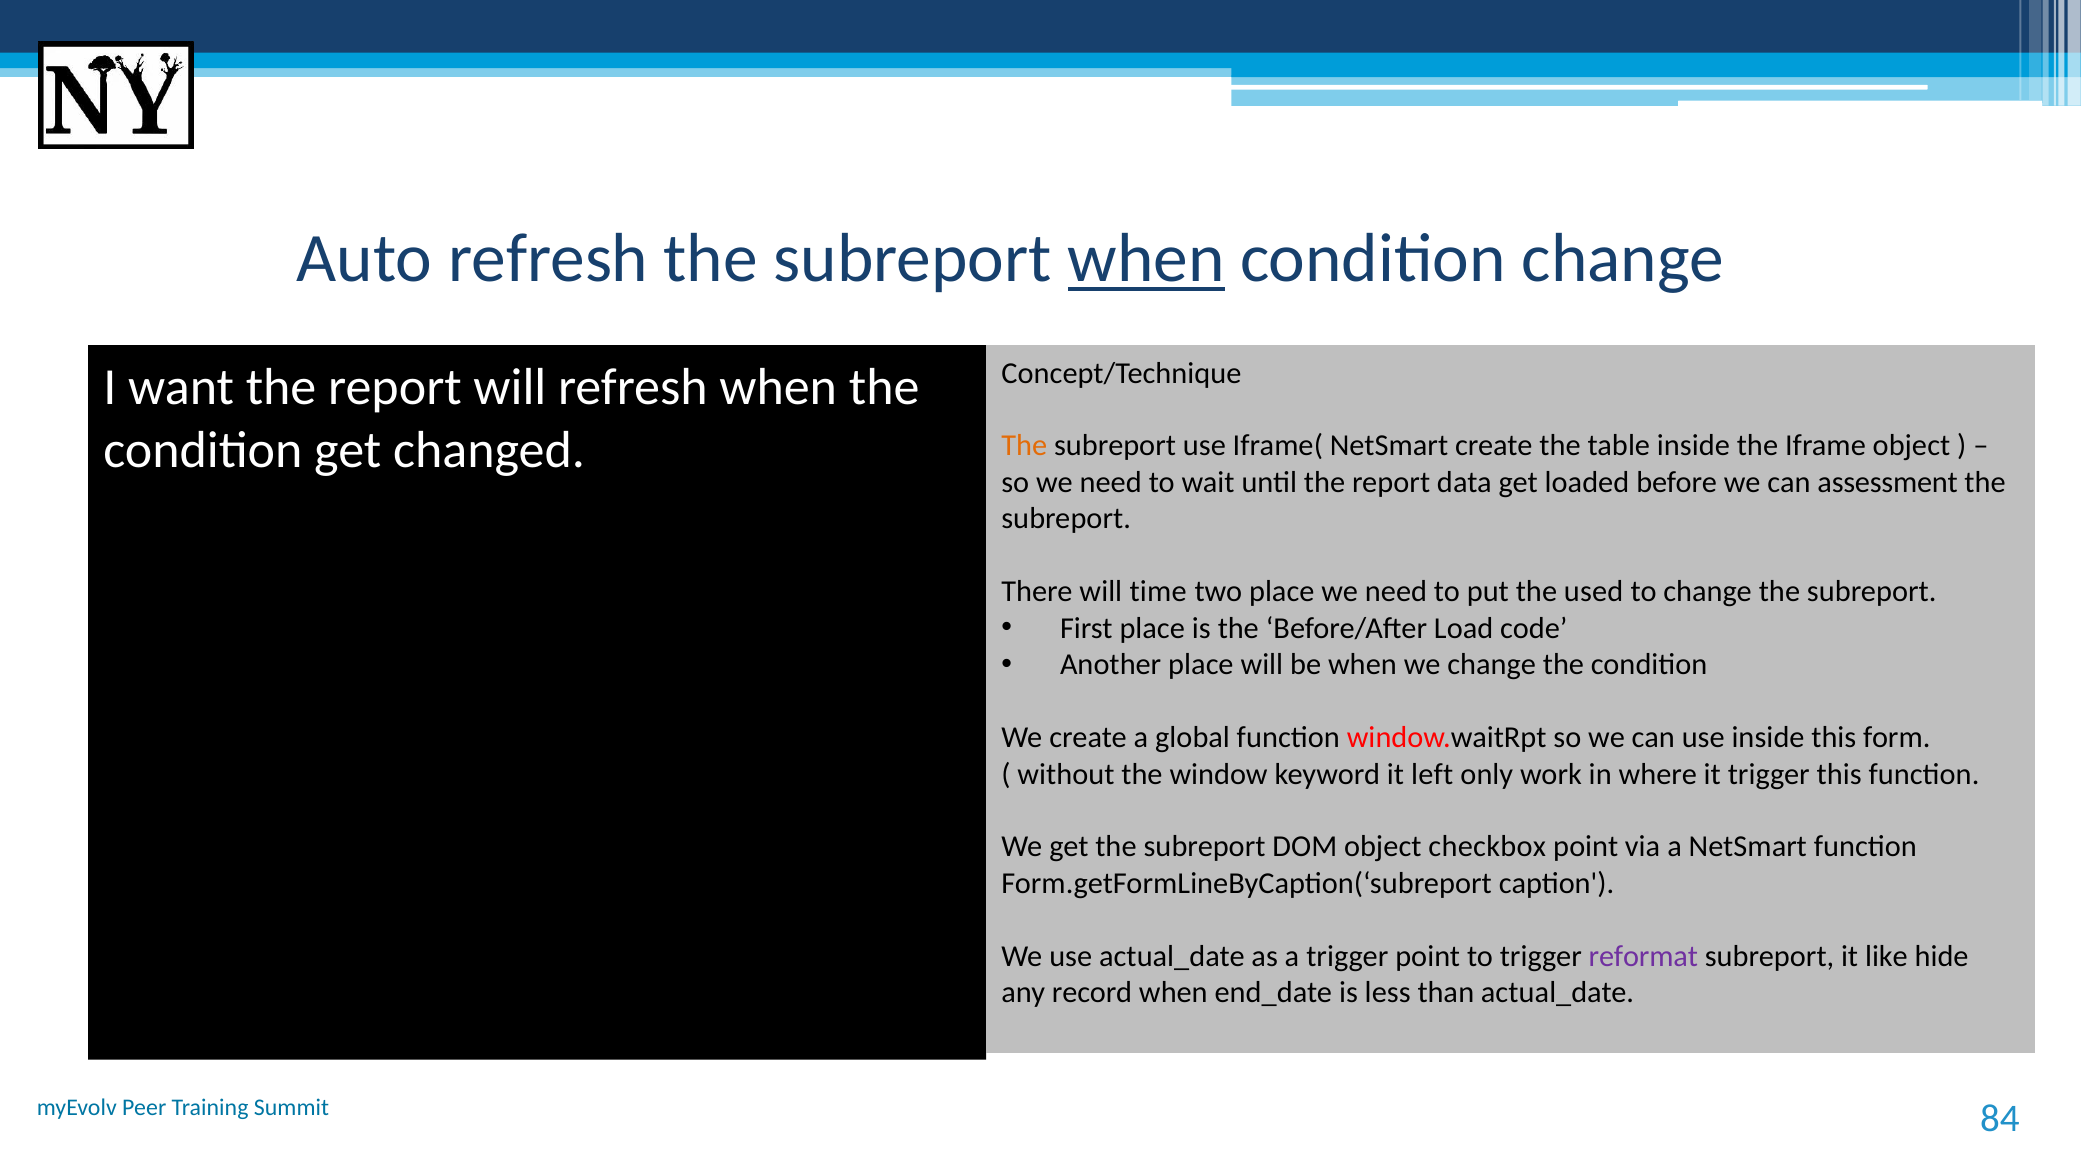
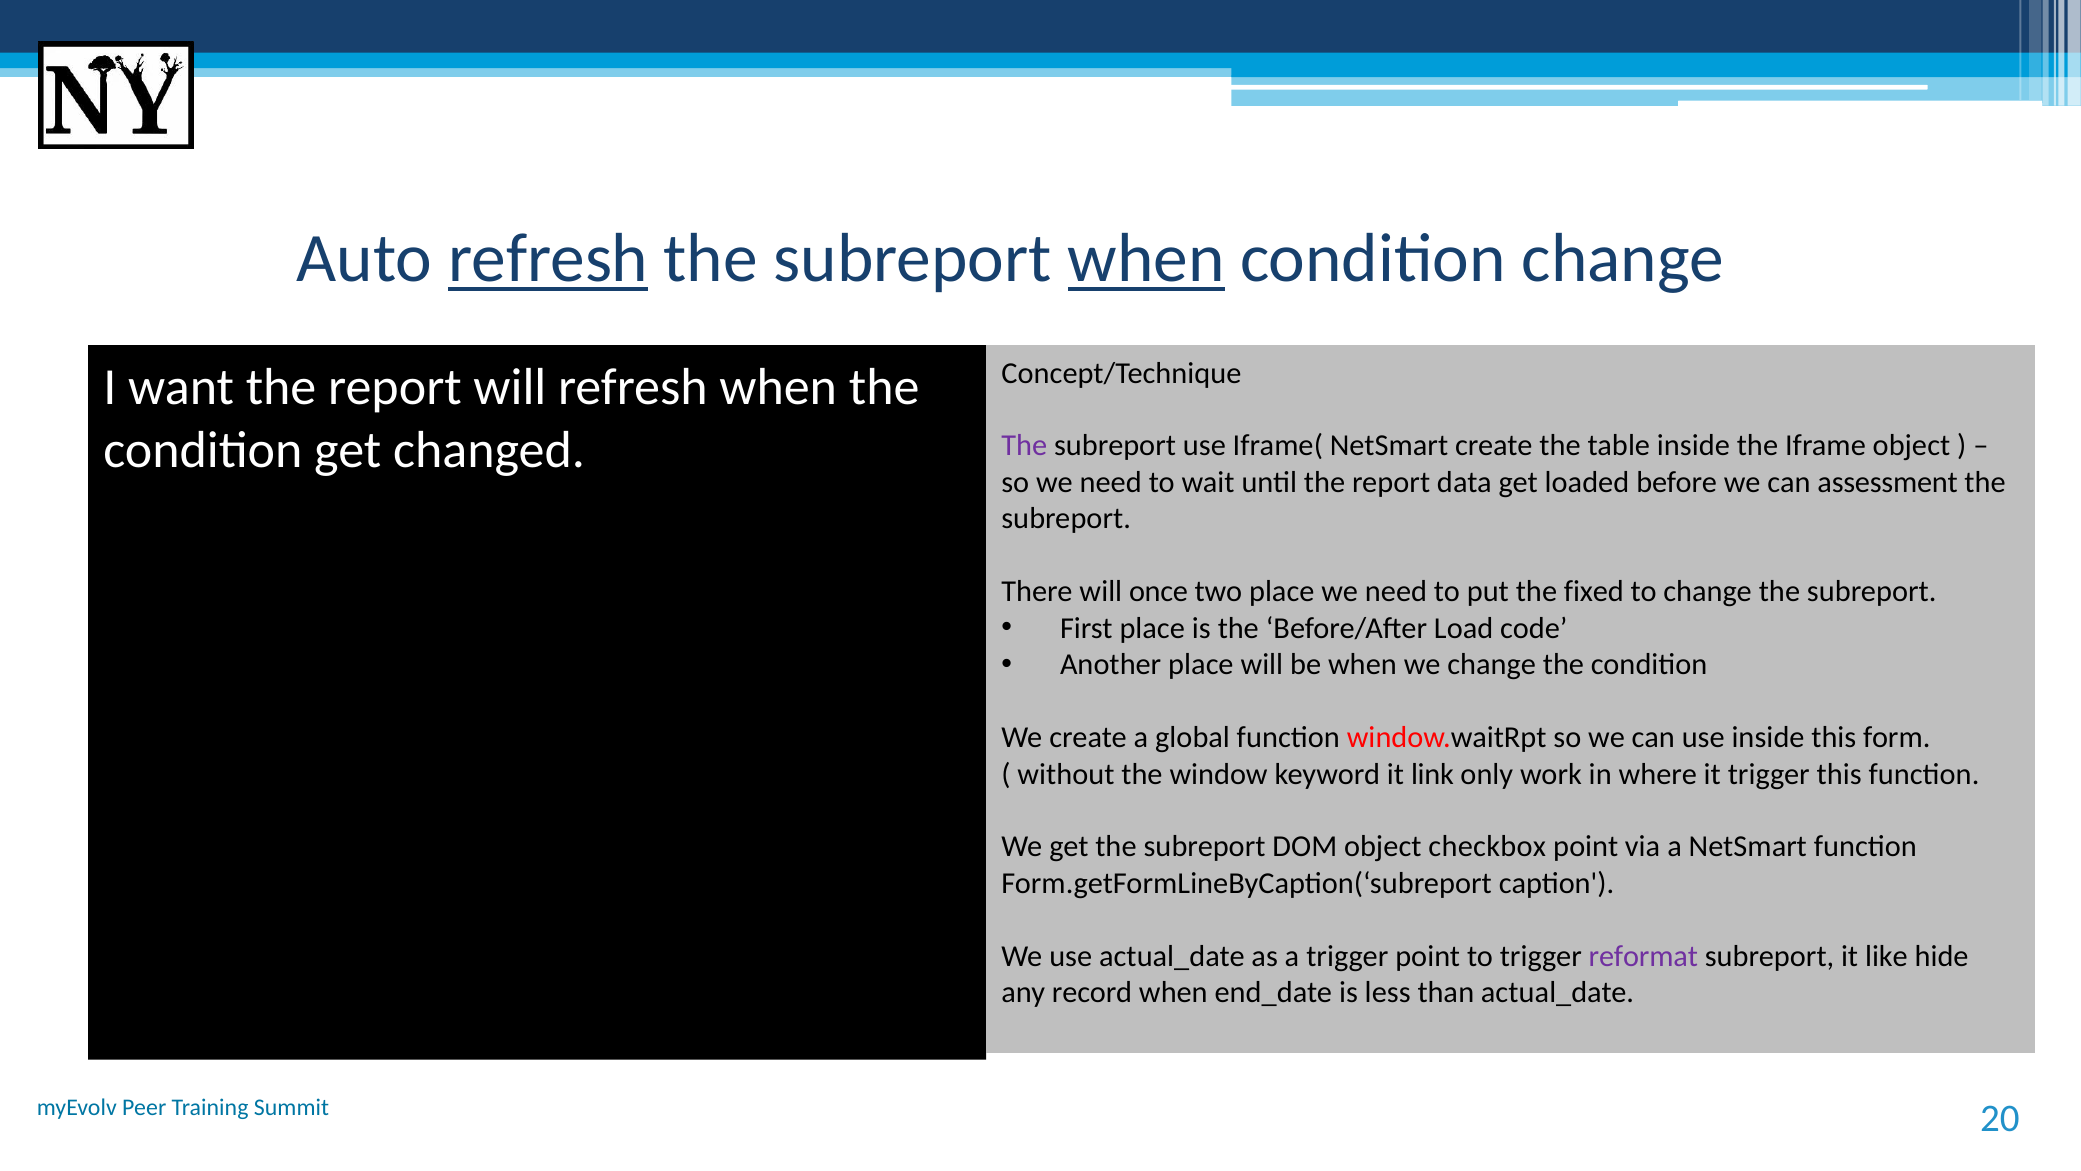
refresh at (548, 259) underline: none -> present
The at (1024, 446) colour: orange -> purple
time: time -> once
used: used -> fixed
left: left -> link
84: 84 -> 20
